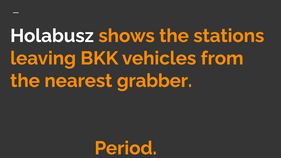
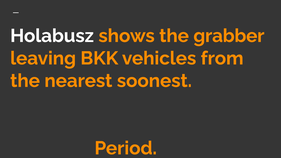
stations: stations -> grabber
grabber: grabber -> soonest
